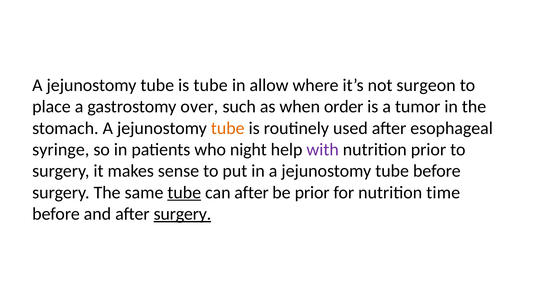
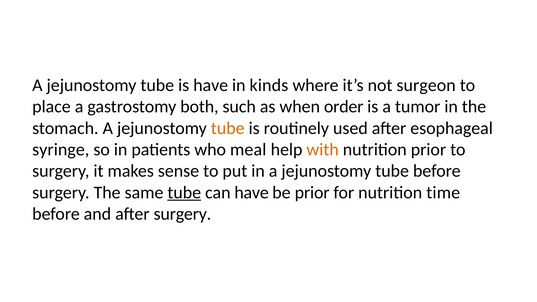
is tube: tube -> have
allow: allow -> kinds
over: over -> both
night: night -> meal
with colour: purple -> orange
can after: after -> have
surgery at (182, 214) underline: present -> none
